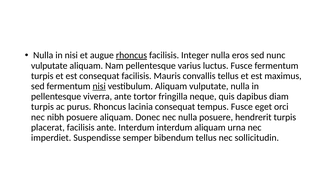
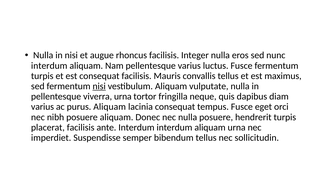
rhoncus at (131, 55) underline: present -> none
vulputate at (49, 66): vulputate -> interdum
viverra ante: ante -> urna
turpis at (42, 107): turpis -> varius
purus Rhoncus: Rhoncus -> Aliquam
